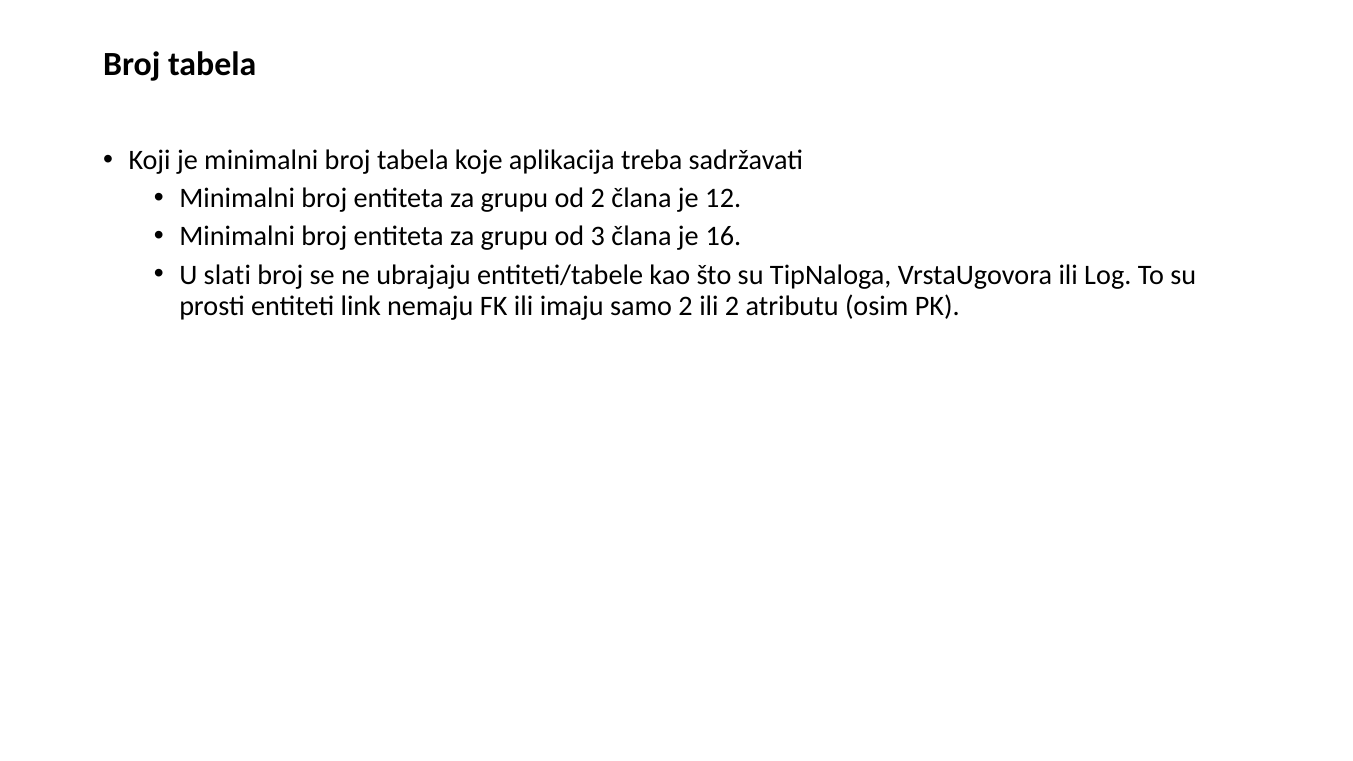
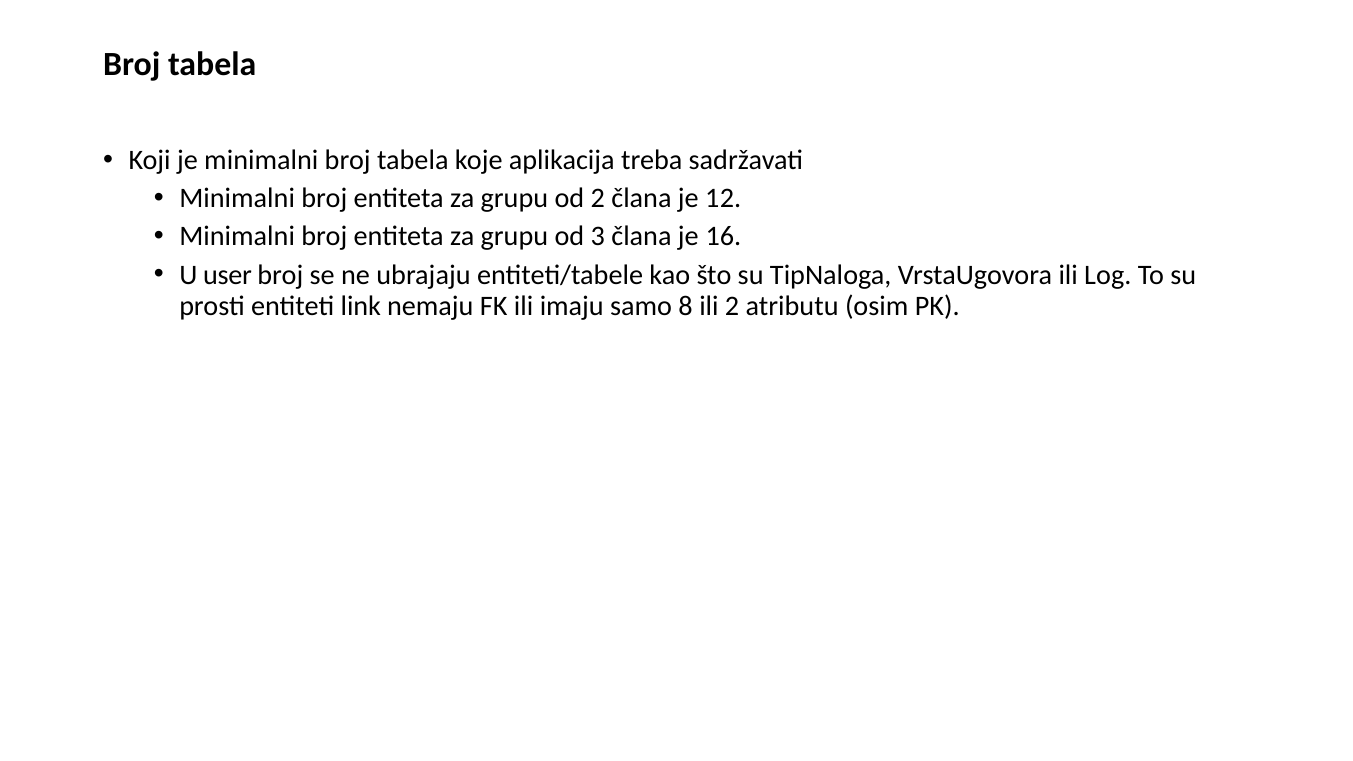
slati: slati -> user
samo 2: 2 -> 8
